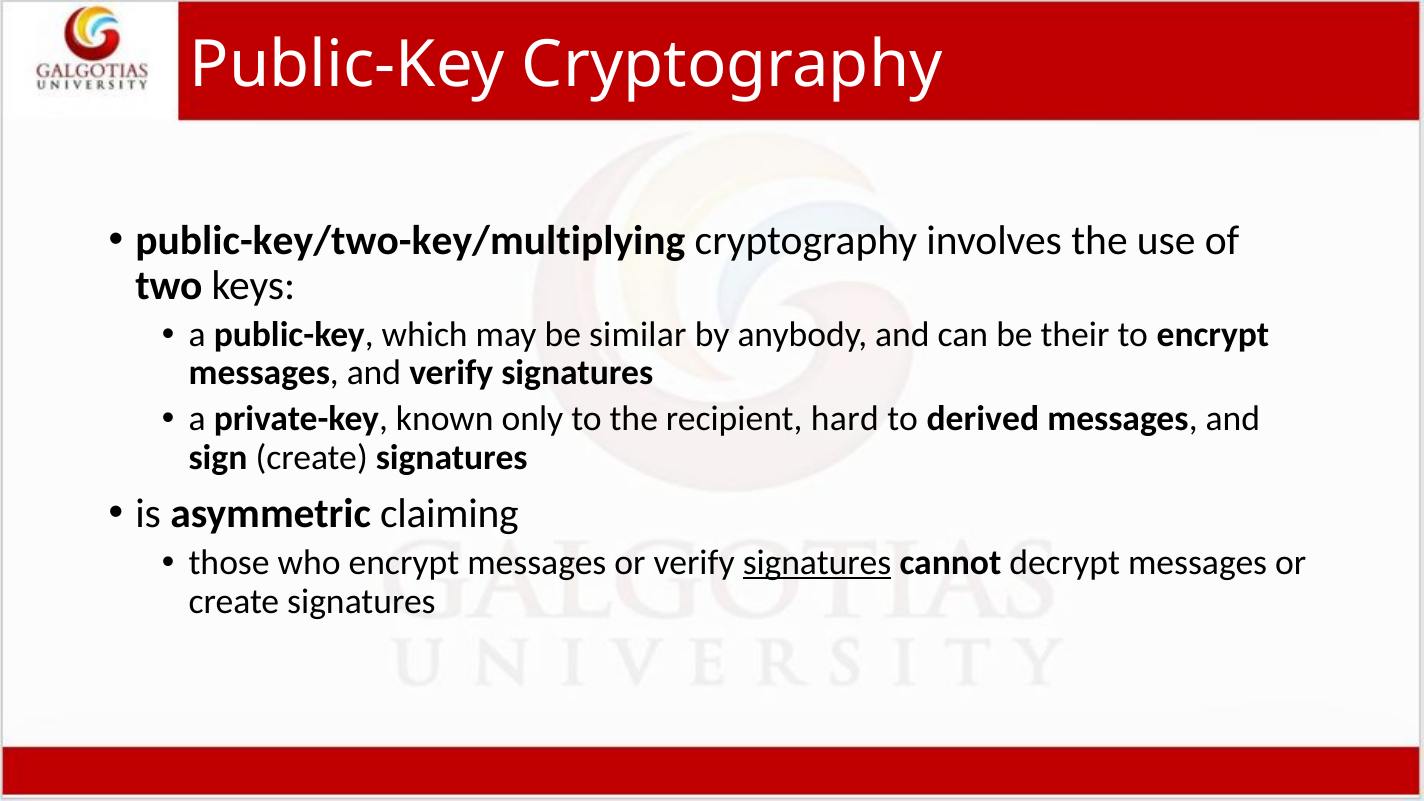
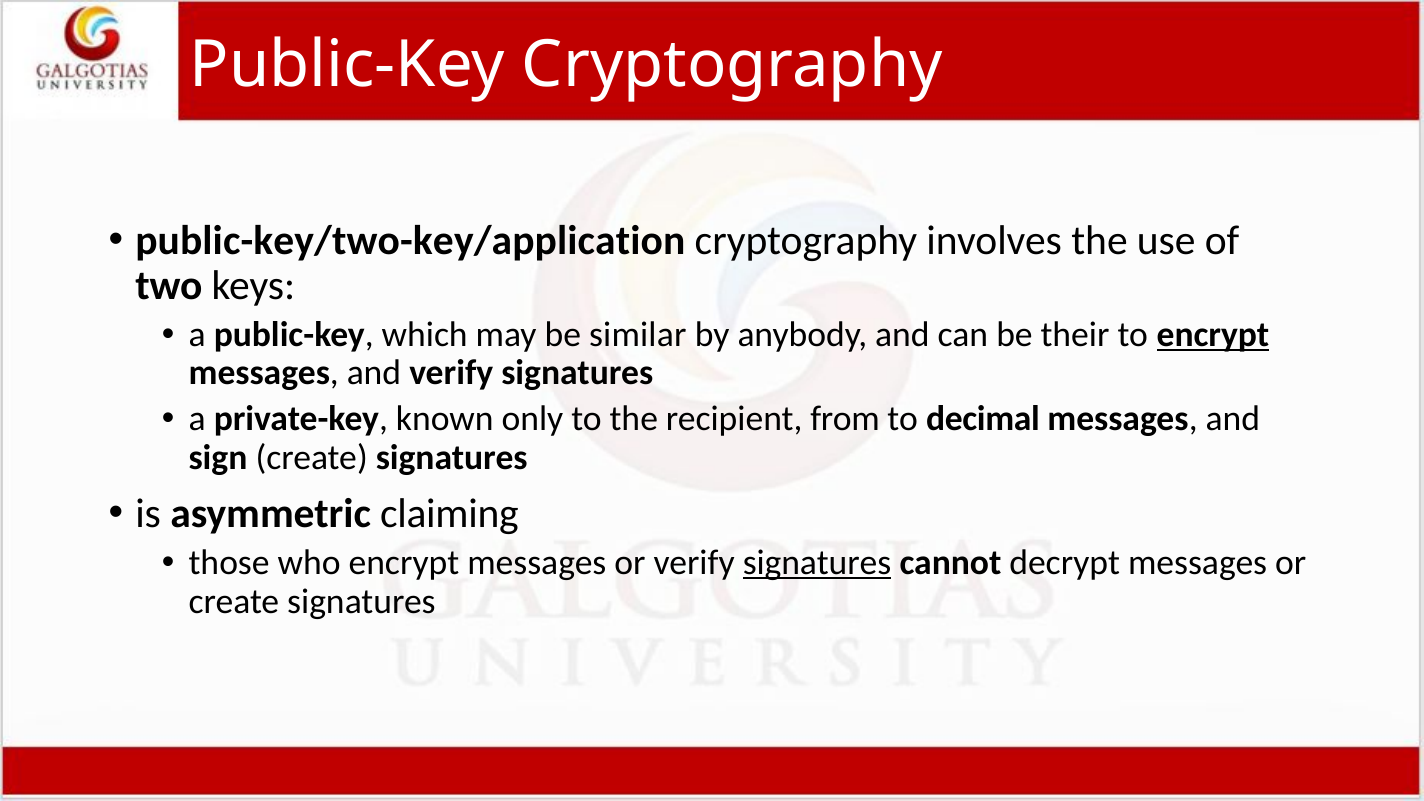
public-key/two-key/multiplying: public-key/two-key/multiplying -> public-key/two-key/application
encrypt at (1213, 335) underline: none -> present
hard: hard -> from
derived: derived -> decimal
